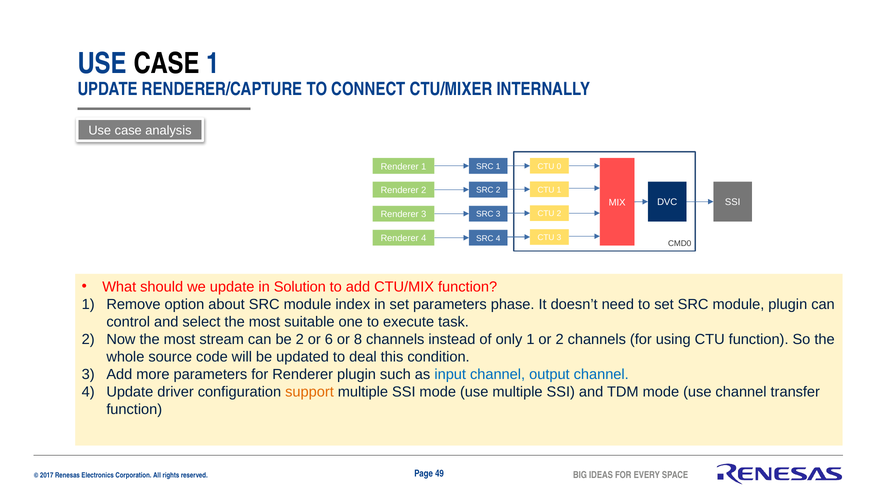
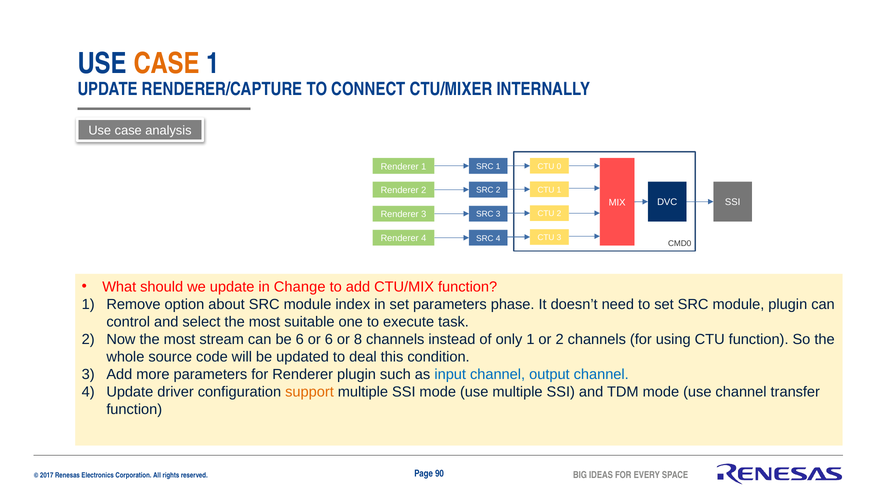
CASE at (167, 64) colour: black -> orange
Solution: Solution -> Change
be 2: 2 -> 6
49: 49 -> 90
